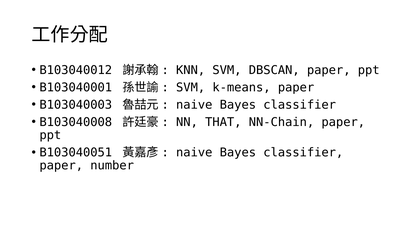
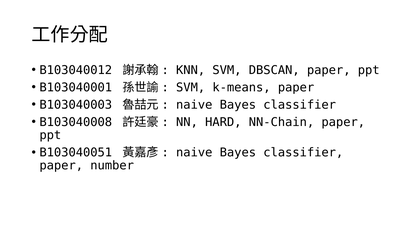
THAT: THAT -> HARD
